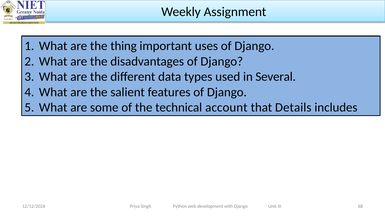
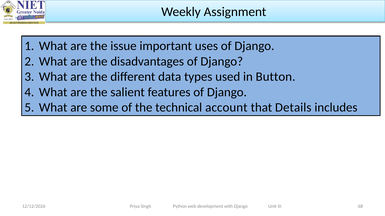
thing: thing -> issue
Several: Several -> Button
